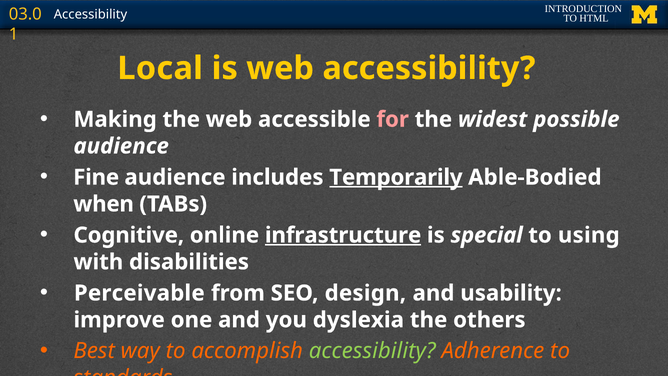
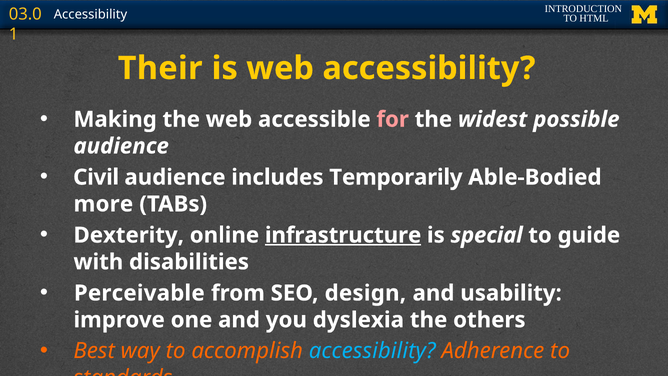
Local: Local -> Their
Fine: Fine -> Civil
Temporarily underline: present -> none
when: when -> more
Cognitive: Cognitive -> Dexterity
using: using -> guide
accessibility at (372, 351) colour: light green -> light blue
